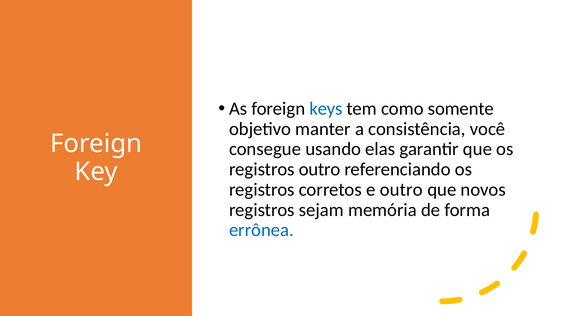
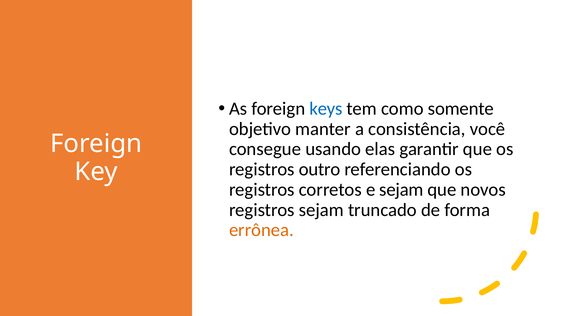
e outro: outro -> sejam
memória: memória -> truncado
errônea colour: blue -> orange
